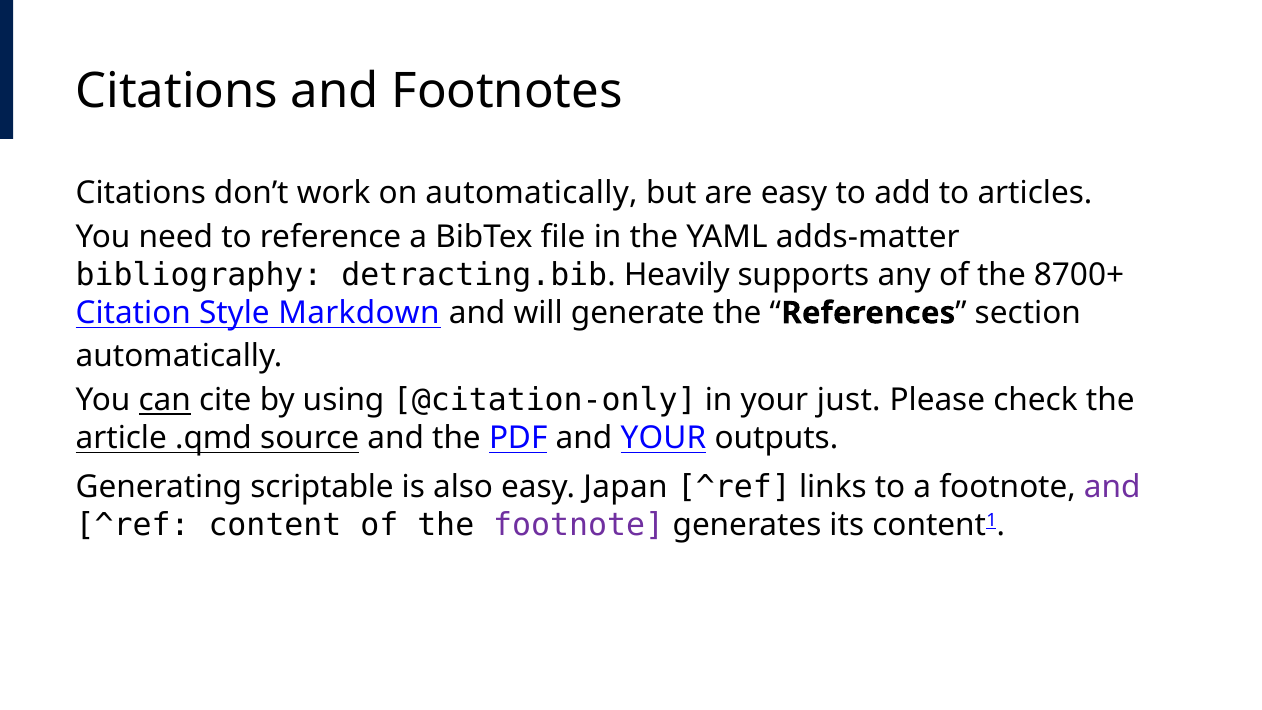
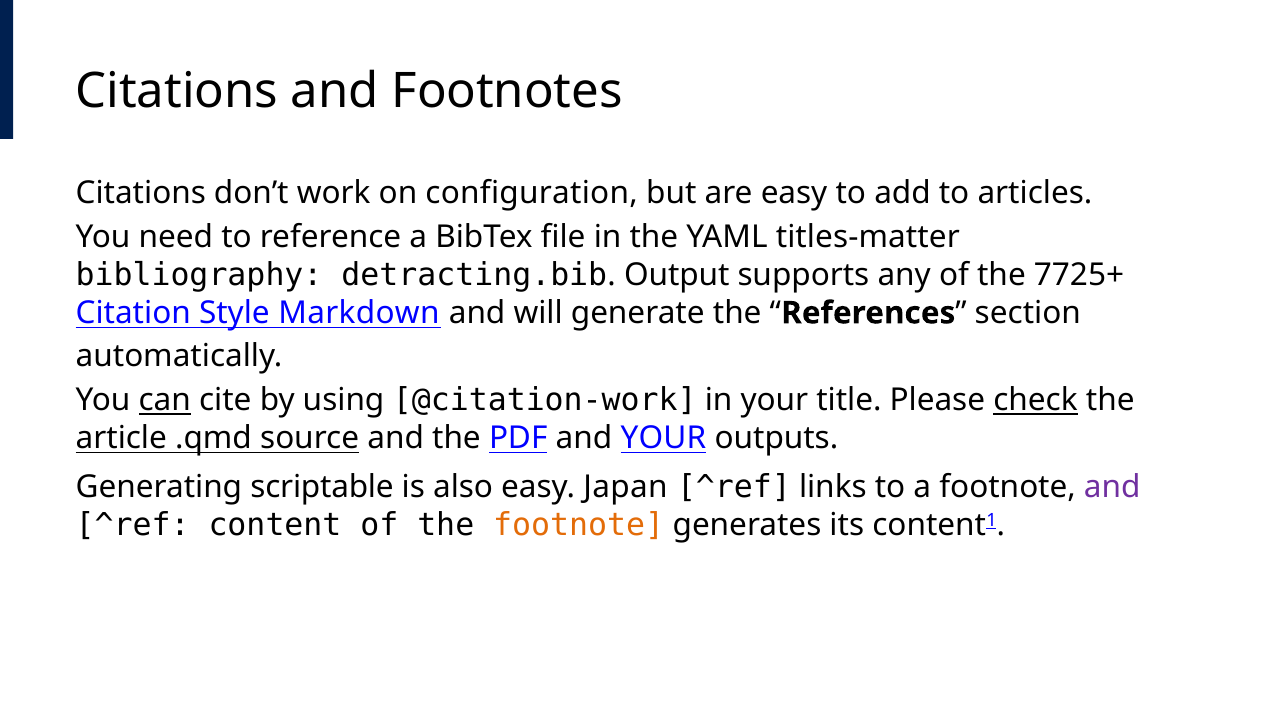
on automatically: automatically -> configuration
adds-matter: adds-matter -> titles-matter
Heavily: Heavily -> Output
8700+: 8700+ -> 7725+
@citation-only: @citation-only -> @citation-work
just: just -> title
check underline: none -> present
footnote at (579, 525) colour: purple -> orange
